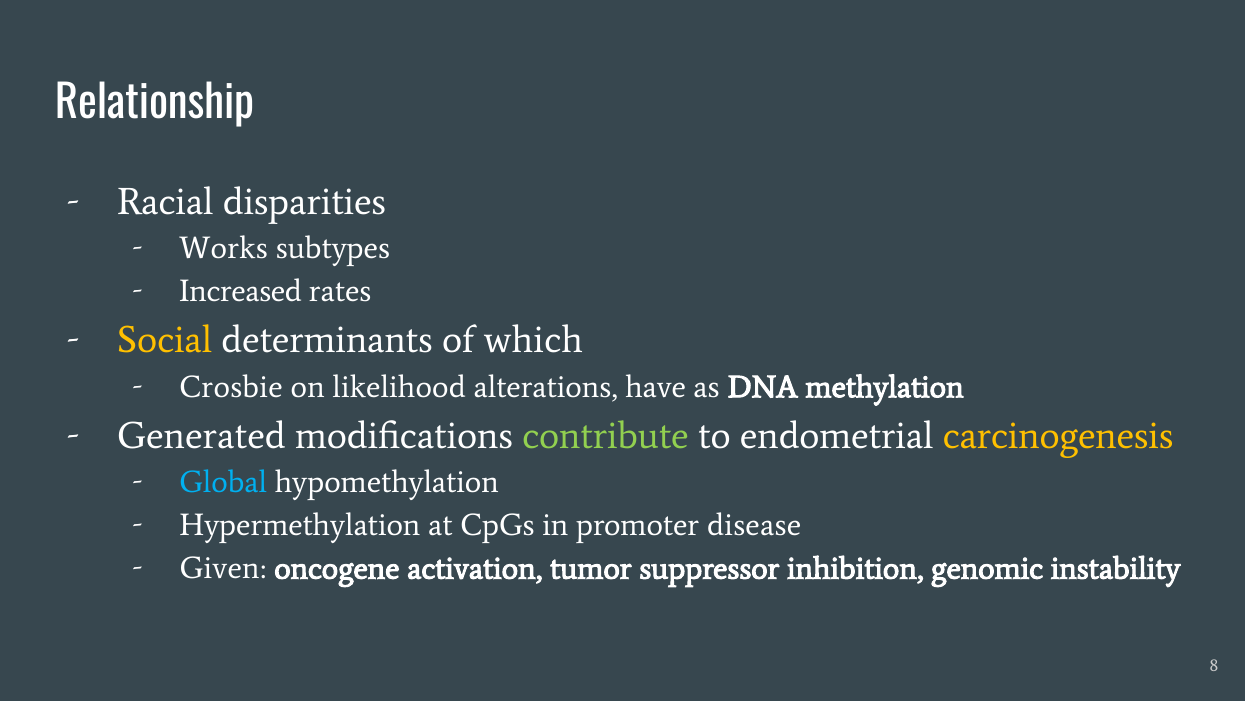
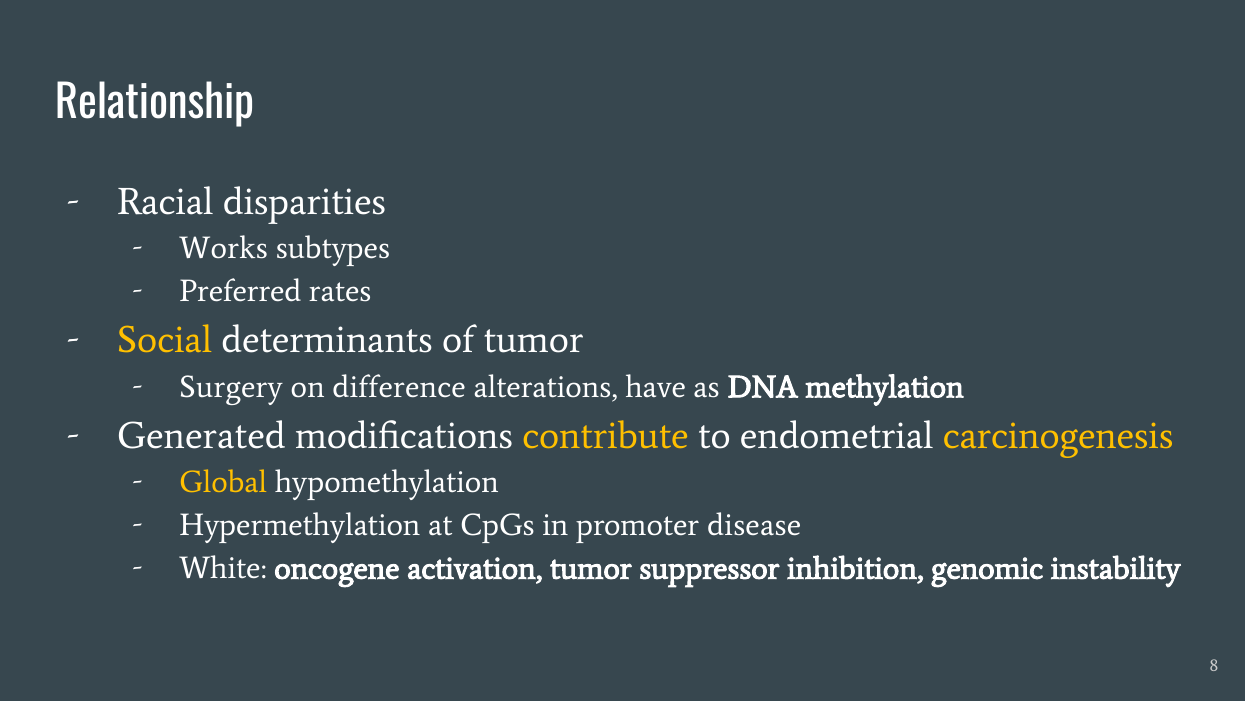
Increased: Increased -> Preferred
of which: which -> tumor
Crosbie: Crosbie -> Surgery
likelihood: likelihood -> difference
contribute colour: light green -> yellow
Global colour: light blue -> yellow
Given: Given -> White
